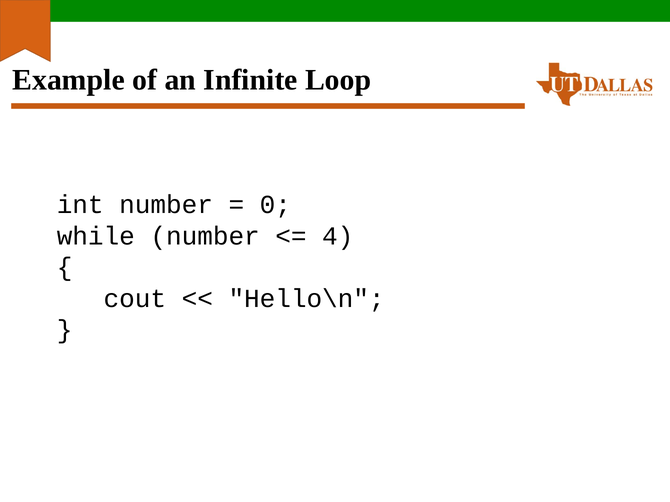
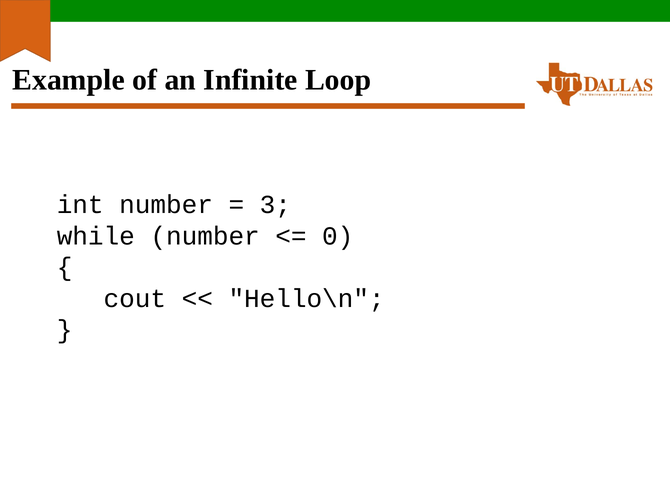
0: 0 -> 3
4: 4 -> 0
